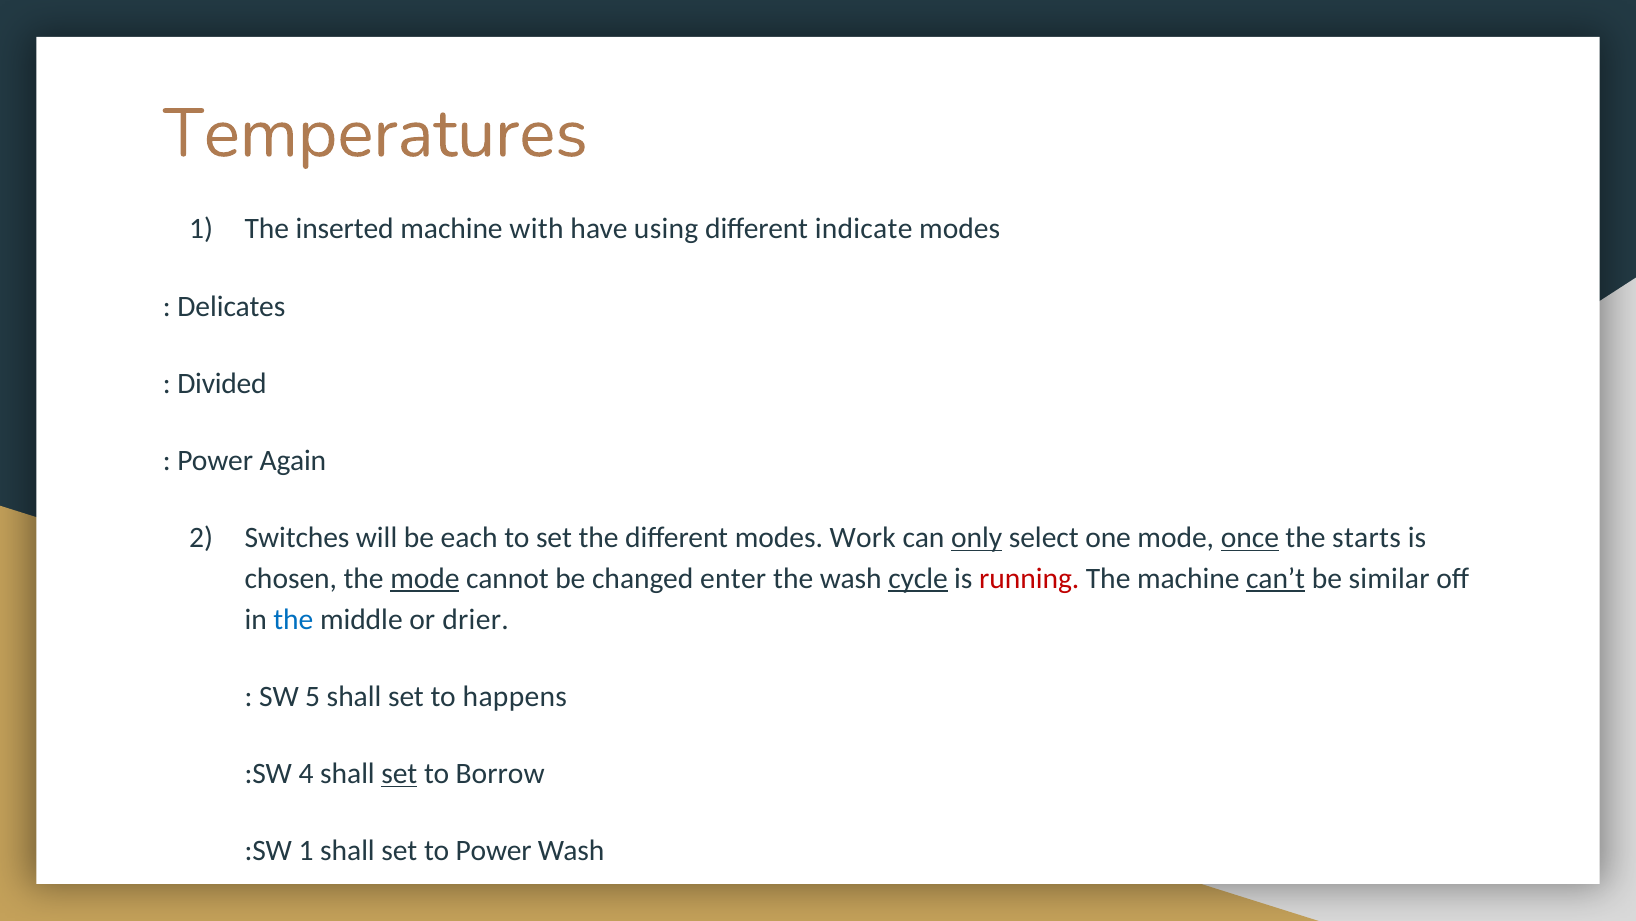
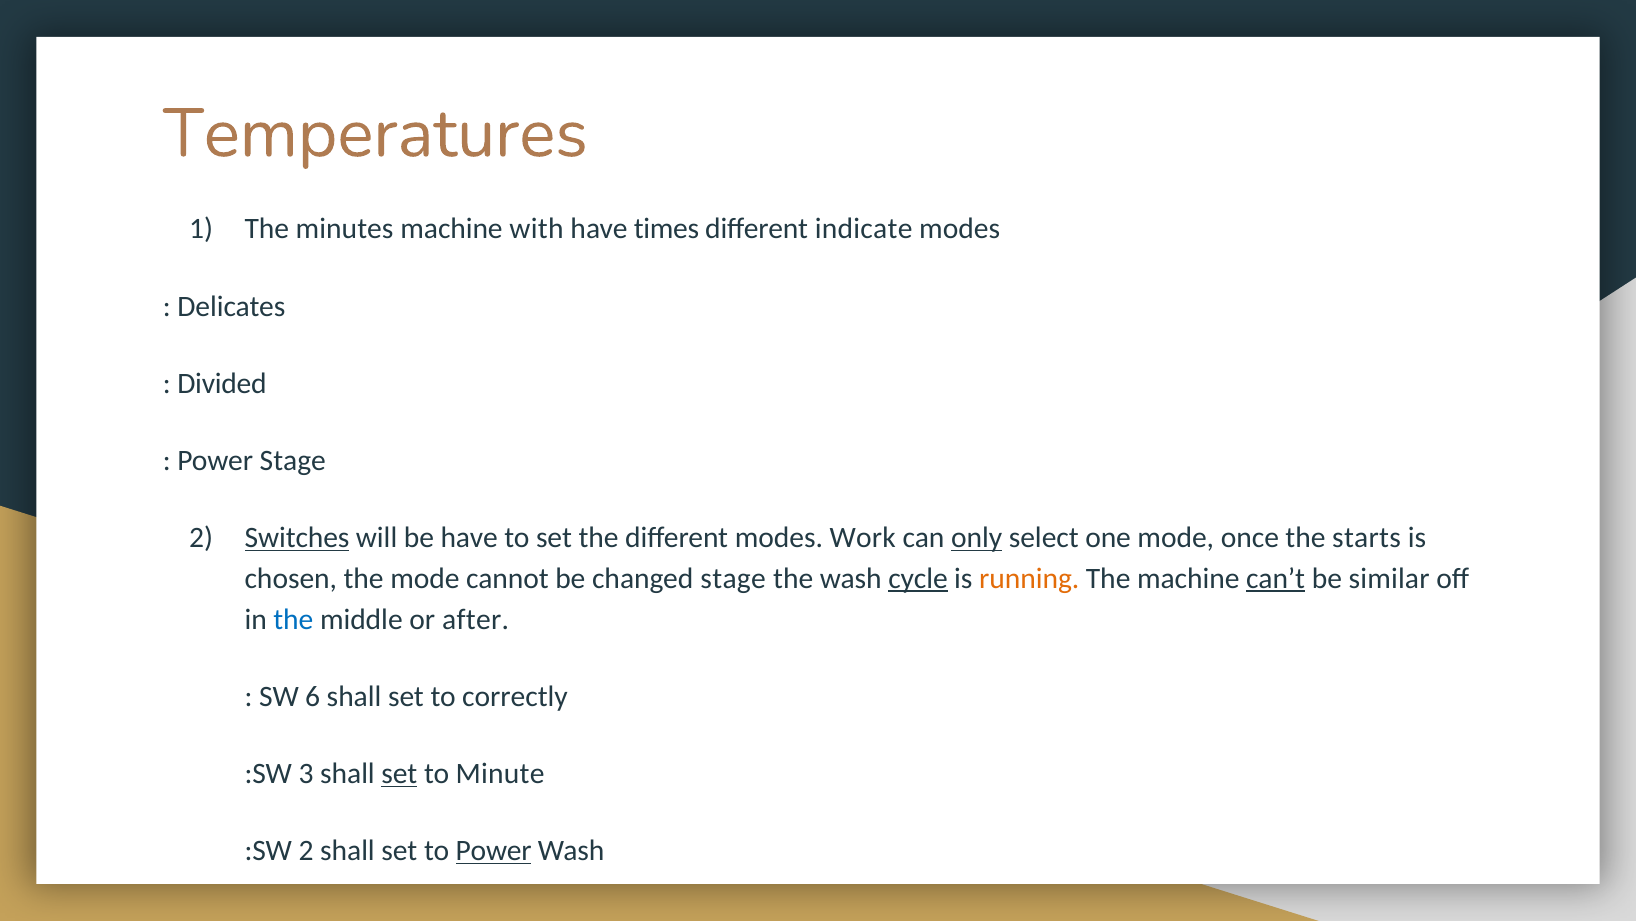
inserted: inserted -> minutes
using: using -> times
Power Again: Again -> Stage
Switches underline: none -> present
be each: each -> have
once underline: present -> none
mode at (425, 578) underline: present -> none
changed enter: enter -> stage
running colour: red -> orange
drier: drier -> after
5: 5 -> 6
happens: happens -> correctly
4: 4 -> 3
Borrow: Borrow -> Minute
:SW 1: 1 -> 2
Power at (494, 850) underline: none -> present
